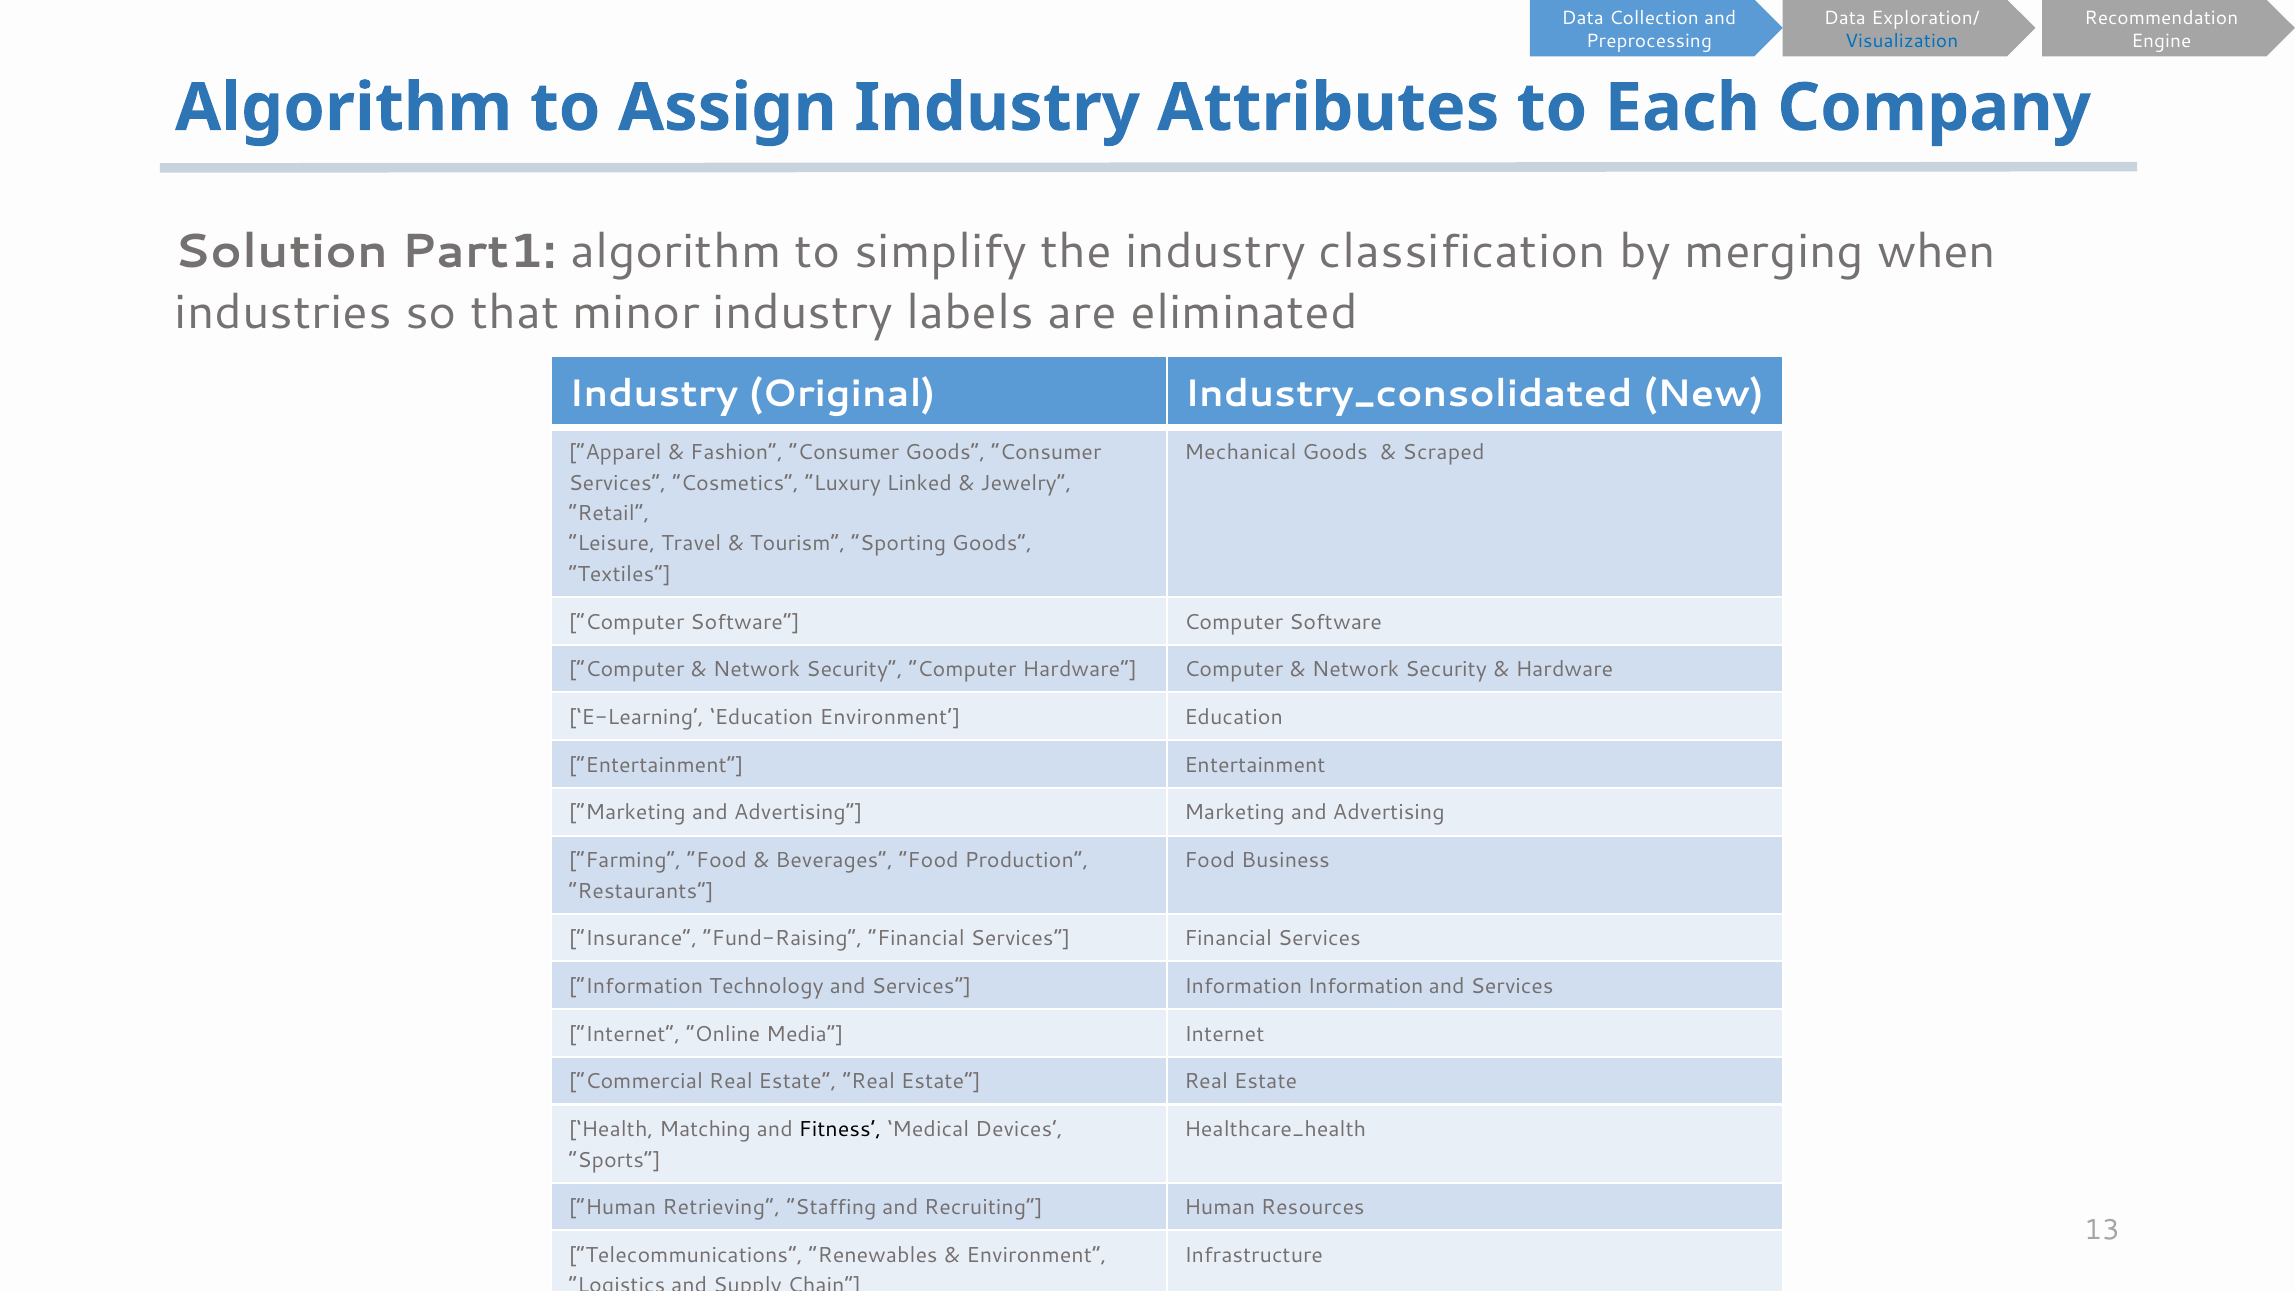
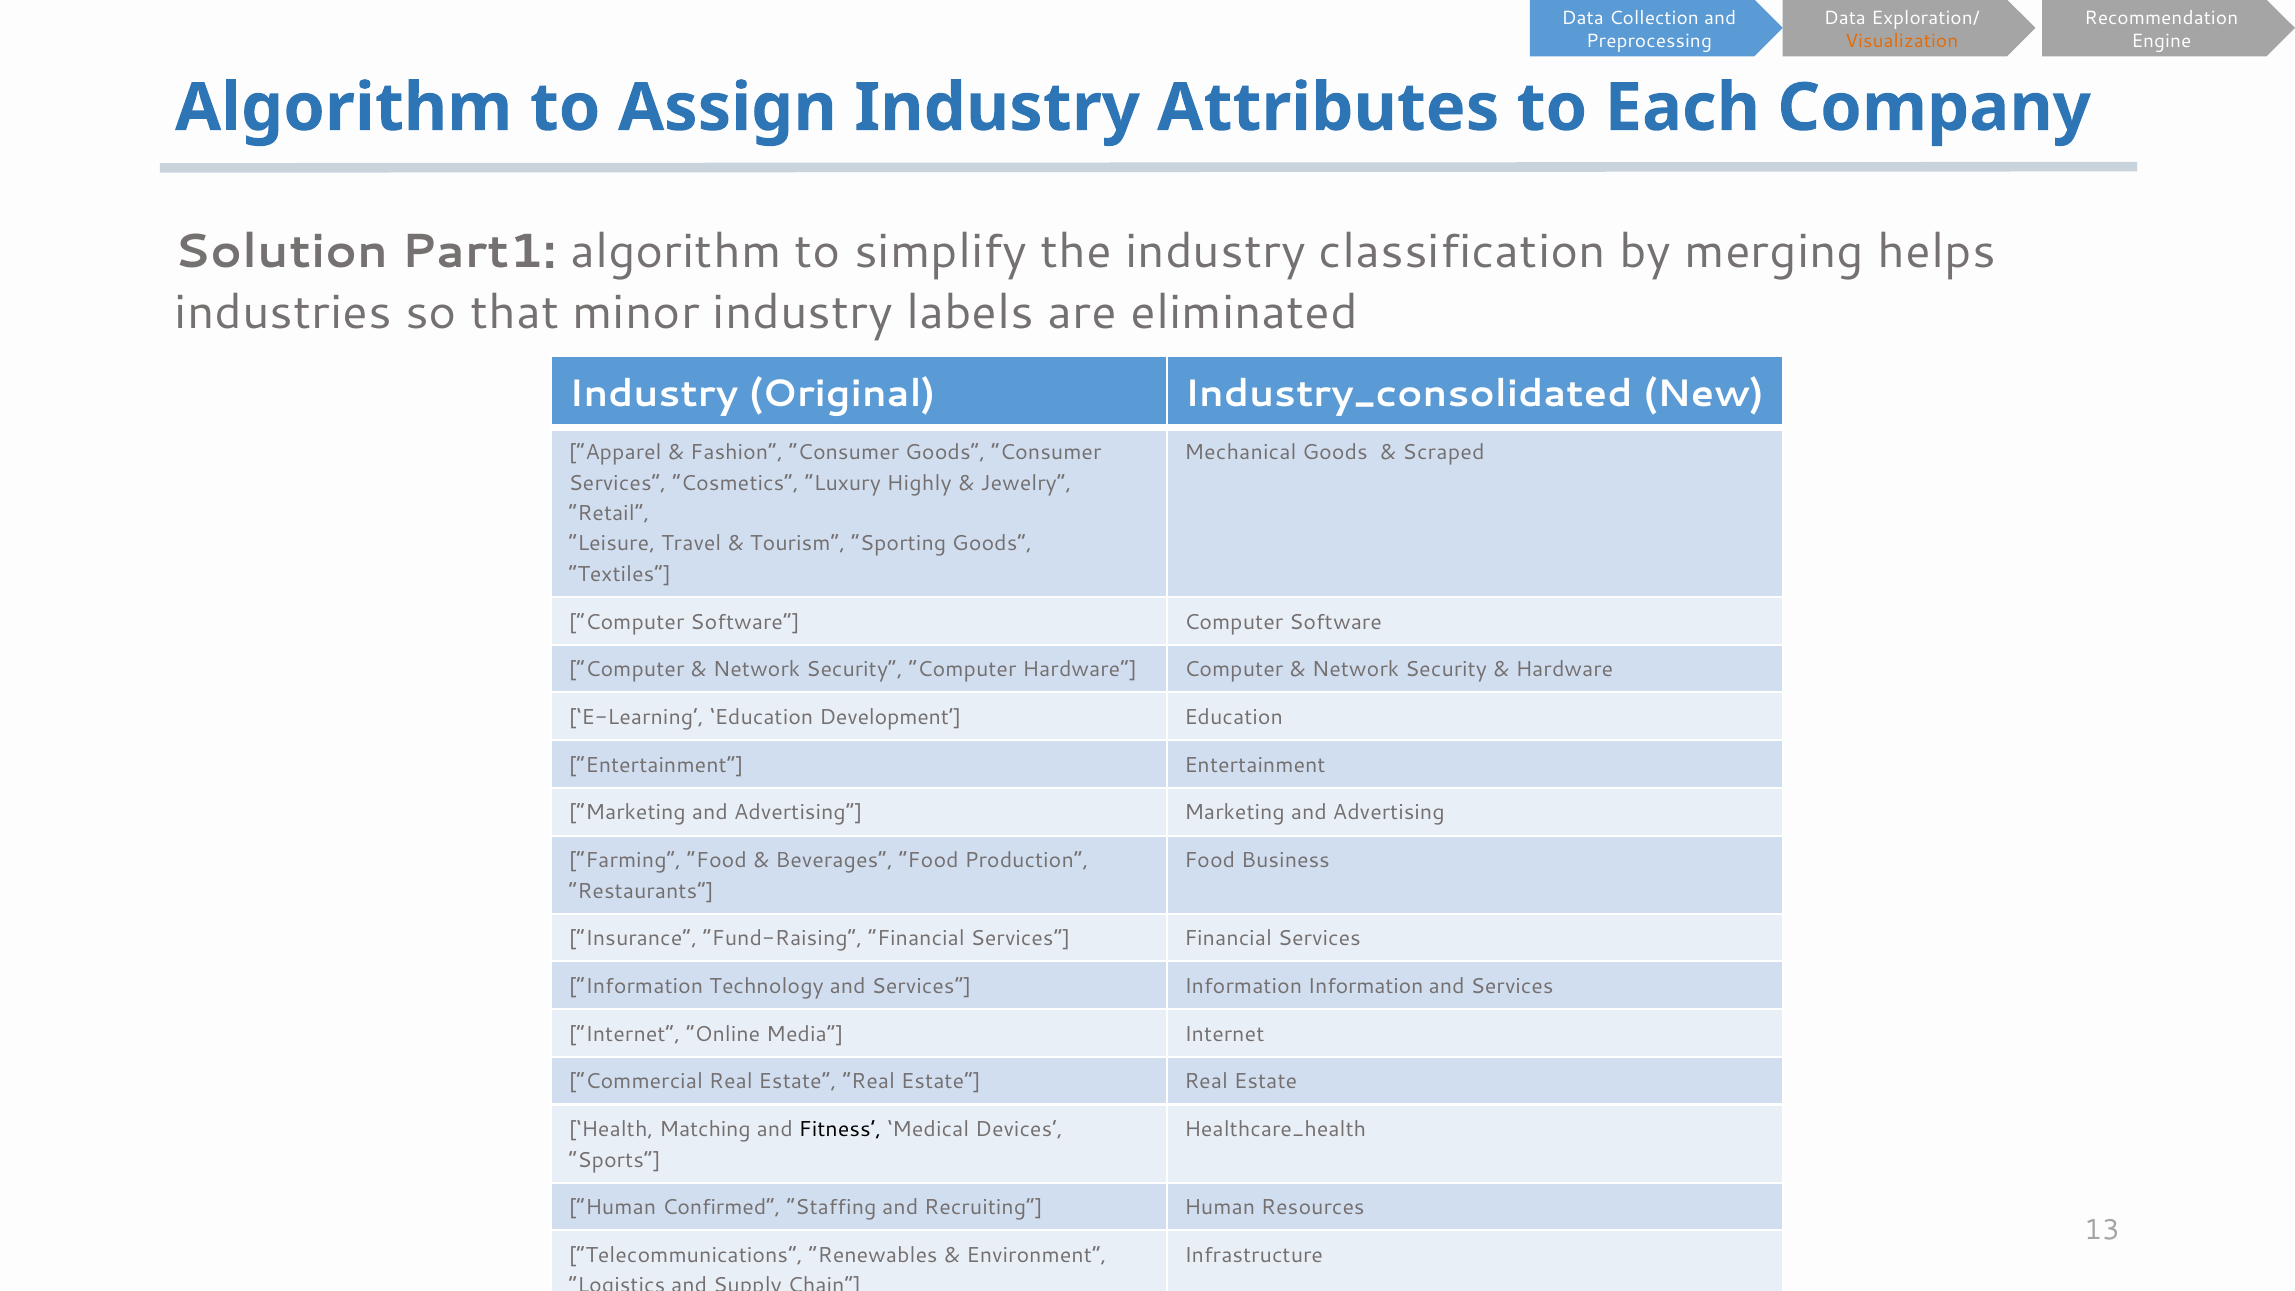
Visualization colour: blue -> orange
when: when -> helps
Linked: Linked -> Highly
Education Environment: Environment -> Development
Retrieving: Retrieving -> Confirmed
